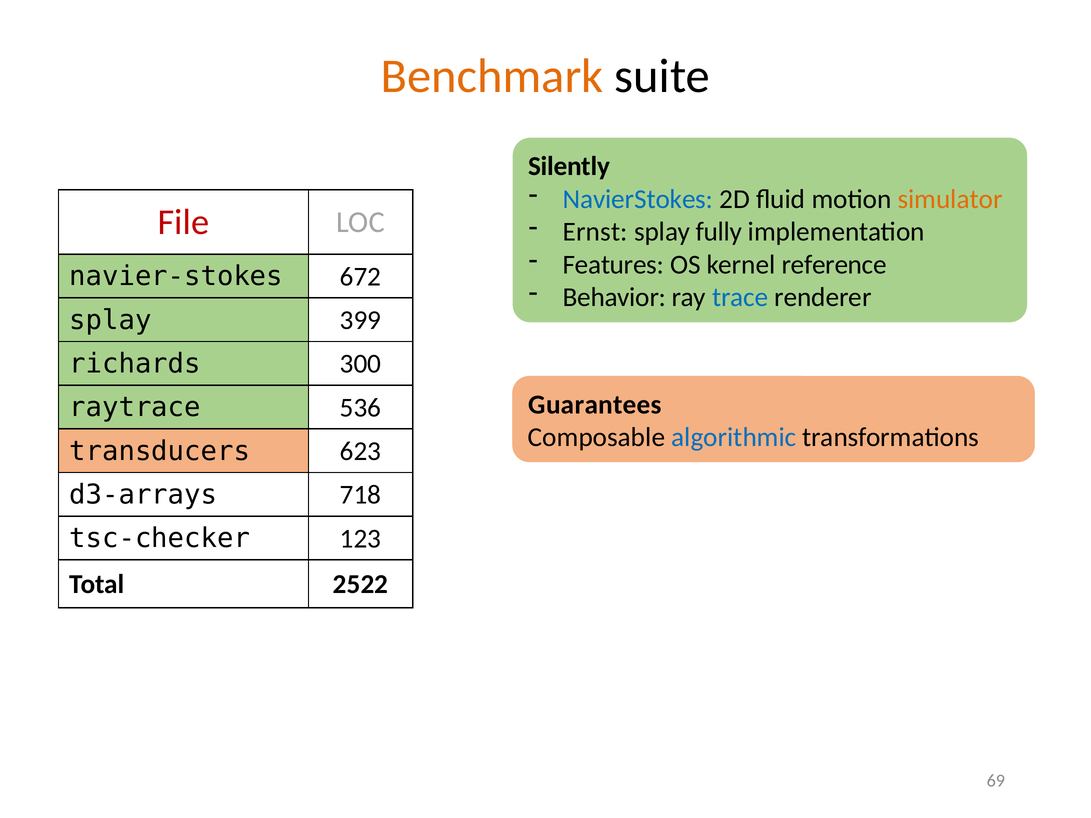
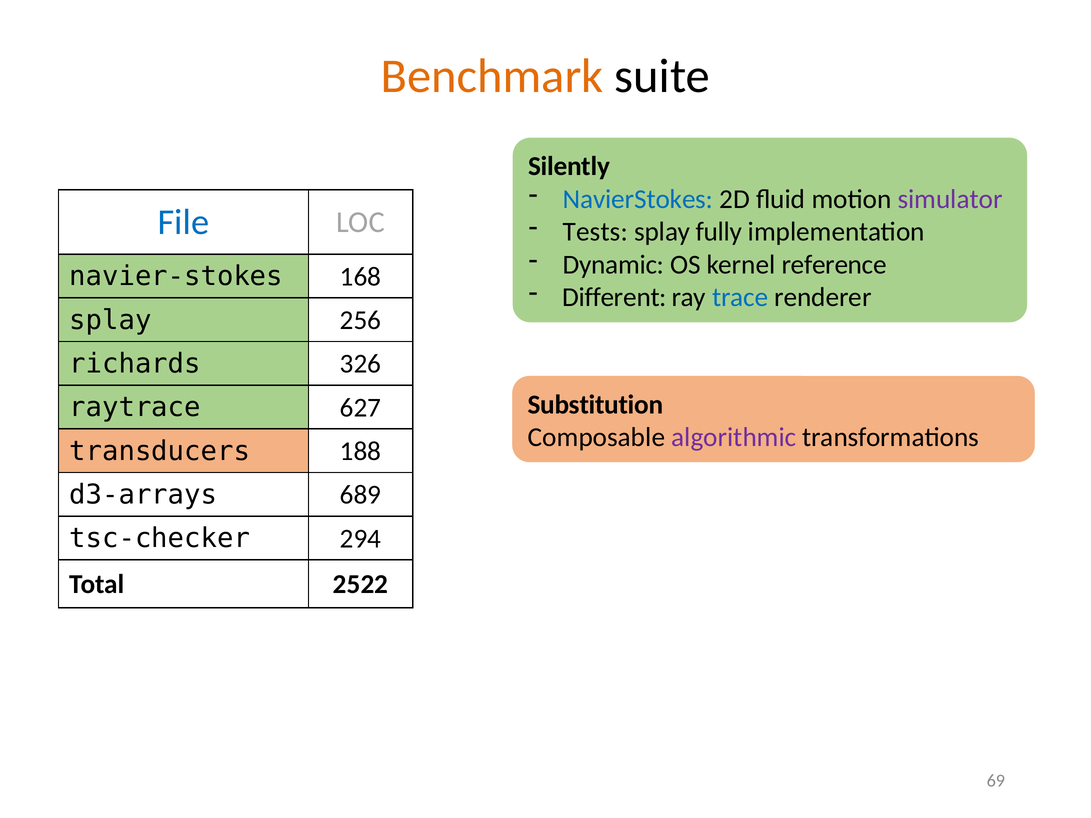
simulator colour: orange -> purple
File colour: red -> blue
Ernst: Ernst -> Tests
Features: Features -> Dynamic
672: 672 -> 168
Behavior: Behavior -> Different
399: 399 -> 256
300: 300 -> 326
Guarantees: Guarantees -> Substitution
536: 536 -> 627
algorithmic colour: blue -> purple
623: 623 -> 188
718: 718 -> 689
123: 123 -> 294
